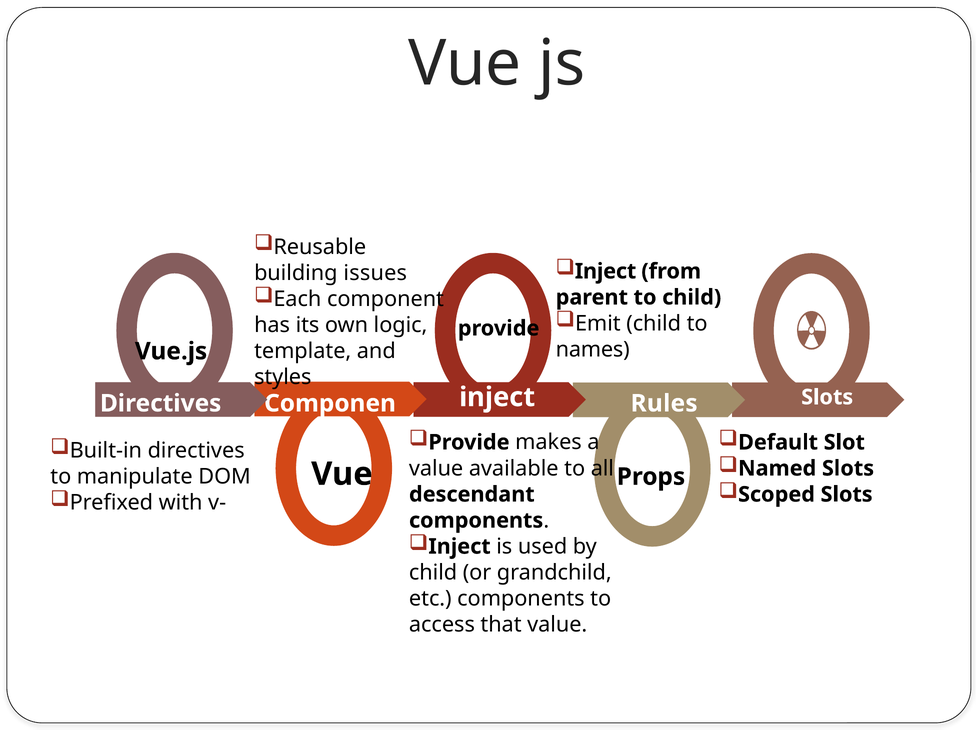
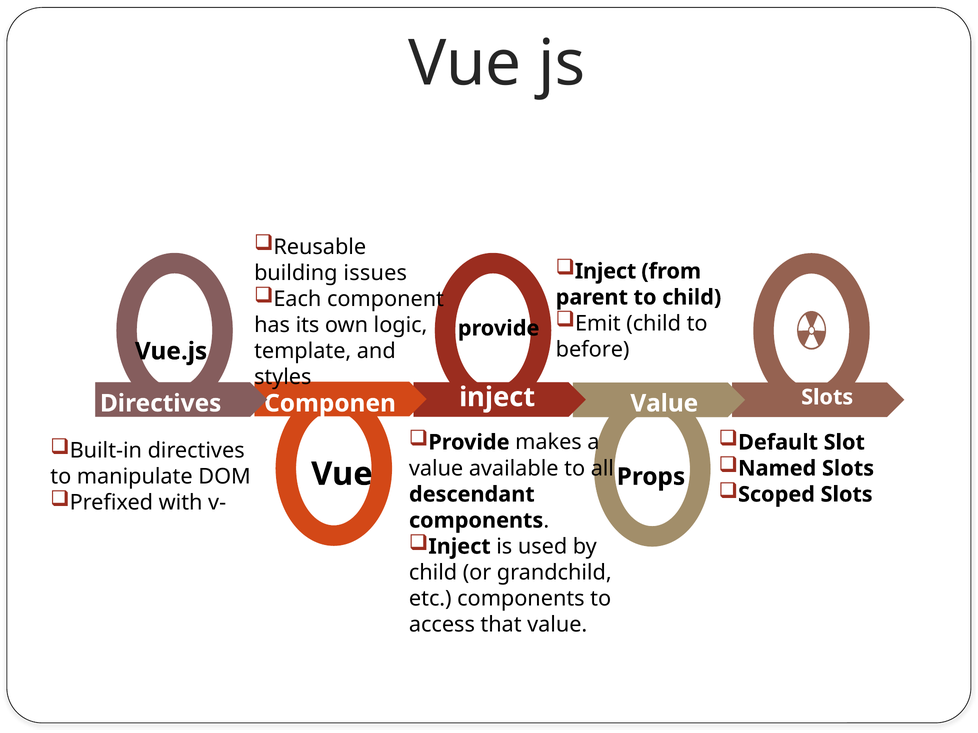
names: names -> before
inject Rules: Rules -> Value
